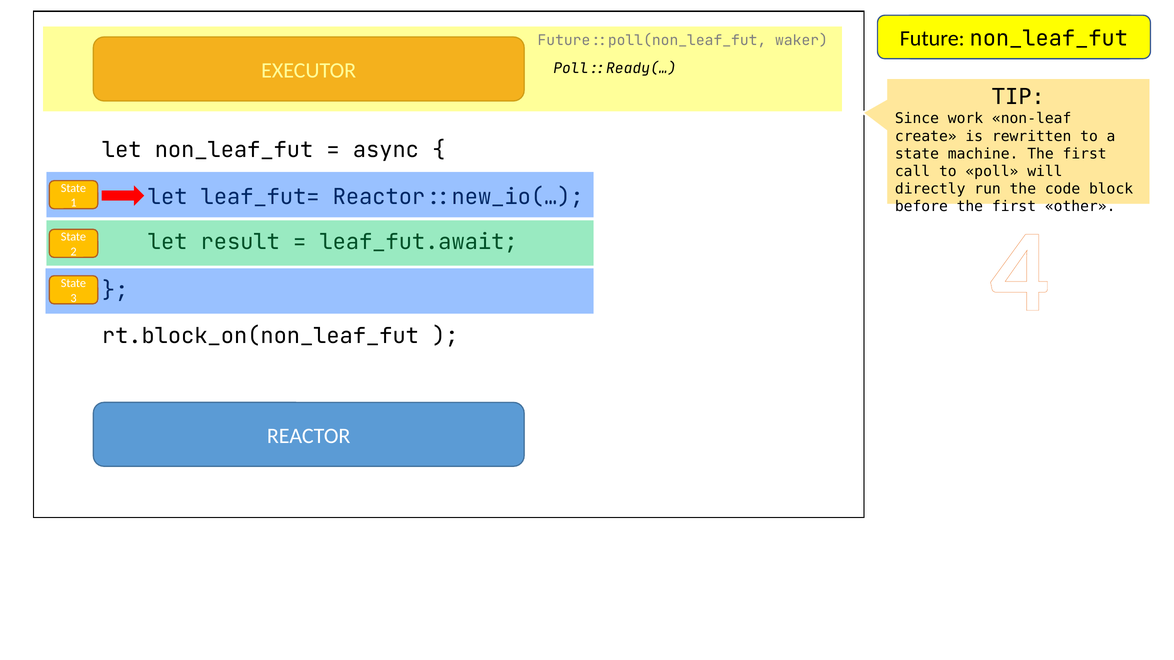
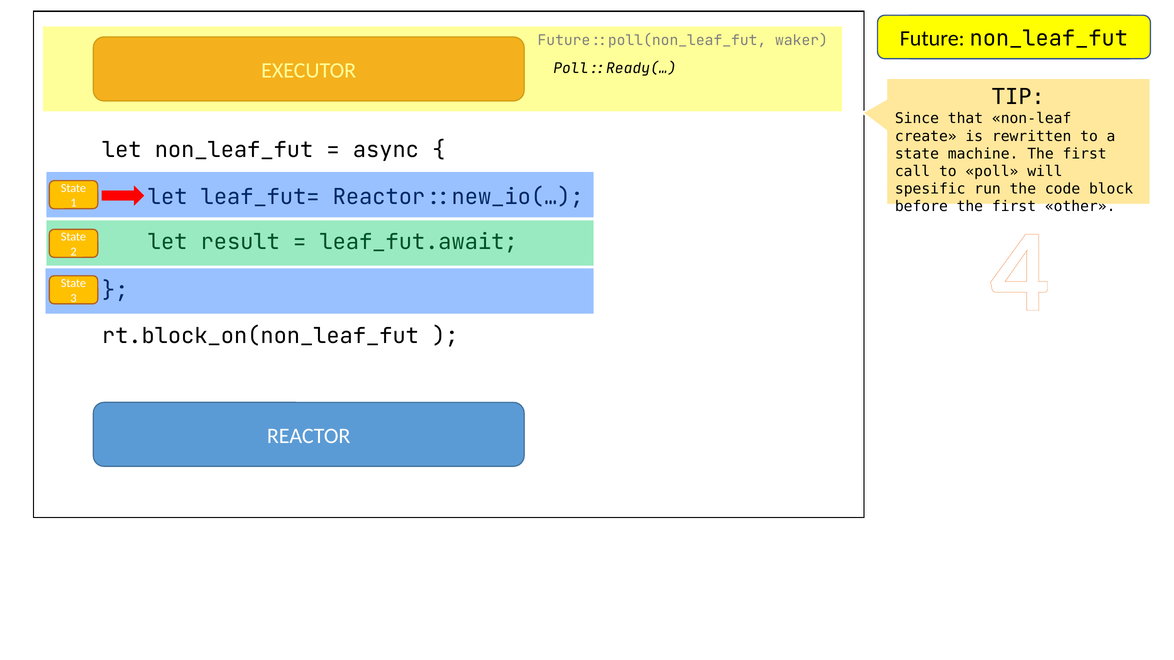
work: work -> that
directly: directly -> spesific
